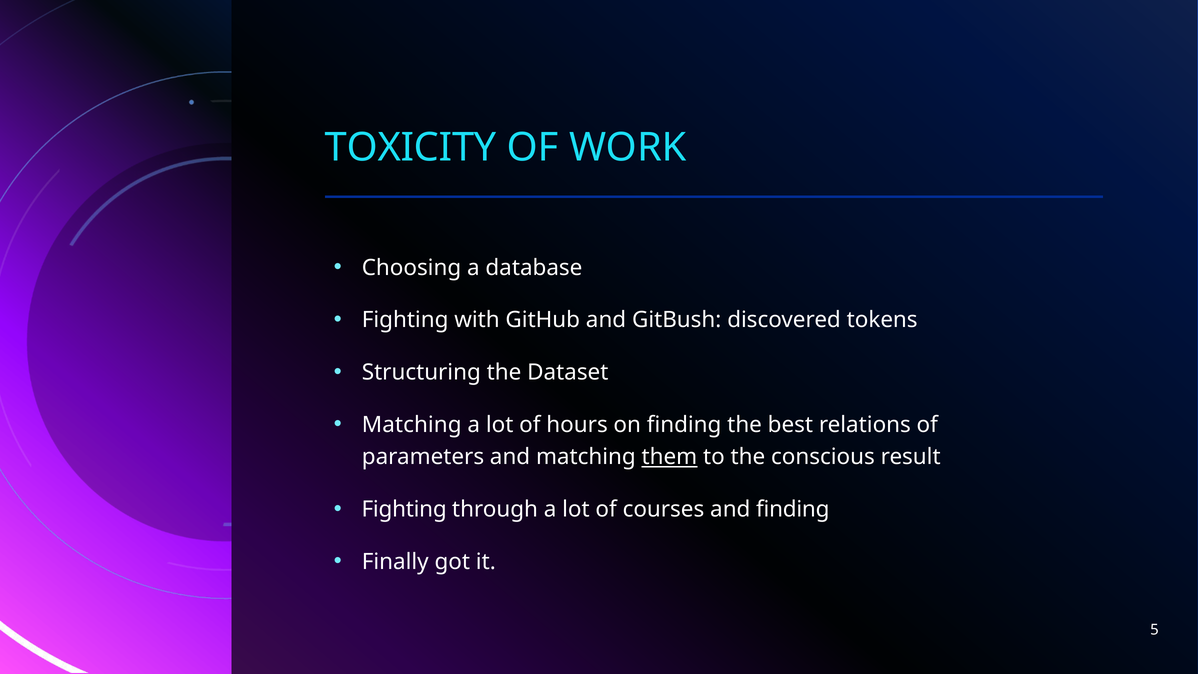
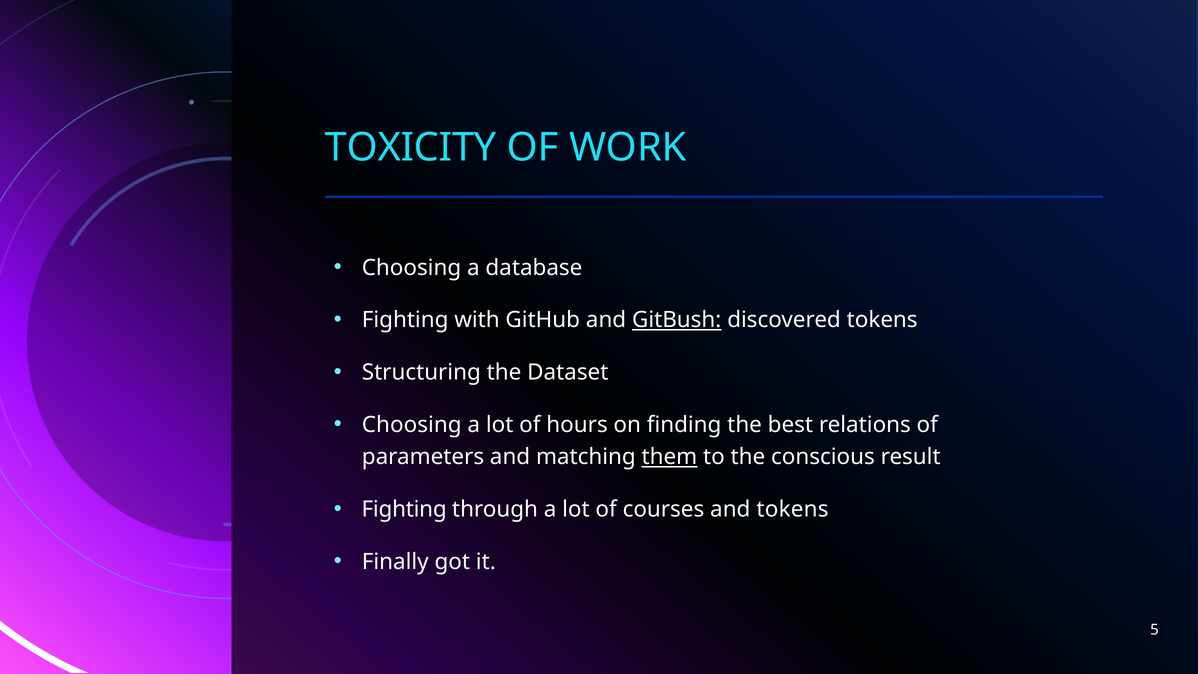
GitBush underline: none -> present
Matching at (412, 425): Matching -> Choosing
and finding: finding -> tokens
